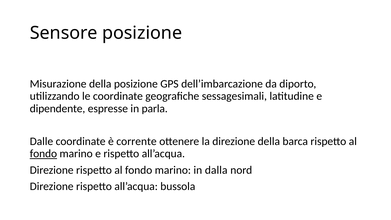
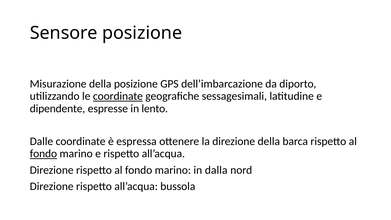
coordinate at (118, 96) underline: none -> present
parla: parla -> lento
corrente: corrente -> espressa
